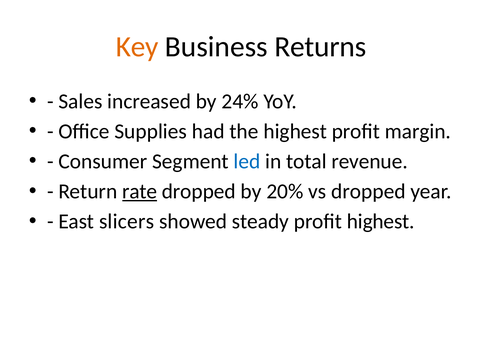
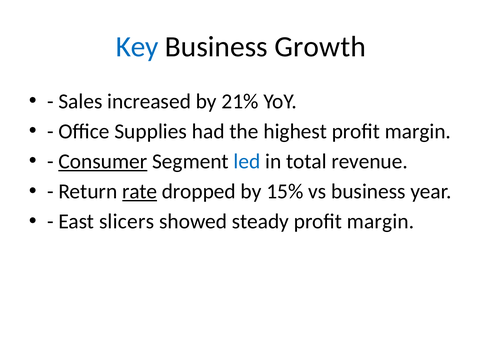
Key colour: orange -> blue
Returns: Returns -> Growth
24%: 24% -> 21%
Consumer underline: none -> present
20%: 20% -> 15%
vs dropped: dropped -> business
steady profit highest: highest -> margin
